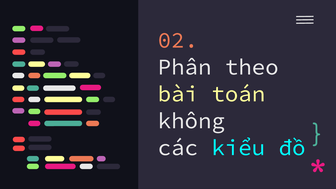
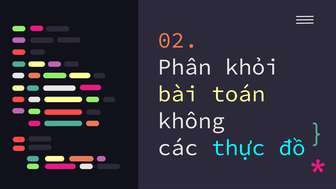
theo: theo -> khỏi
kiểu: kiểu -> thực
